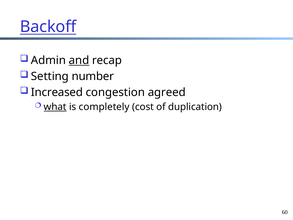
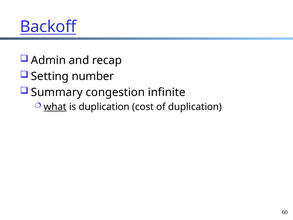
and underline: present -> none
Increased: Increased -> Summary
agreed: agreed -> infinite
is completely: completely -> duplication
